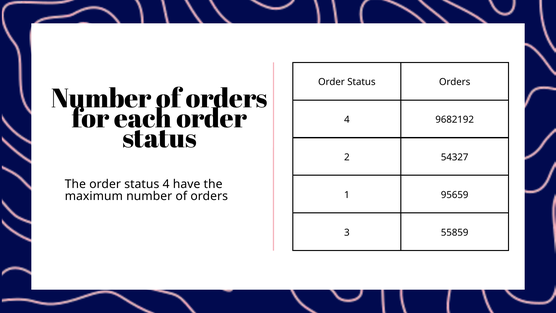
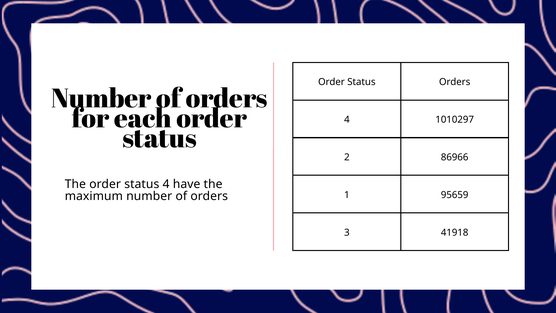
9682192: 9682192 -> 1010297
54327: 54327 -> 86966
55859: 55859 -> 41918
